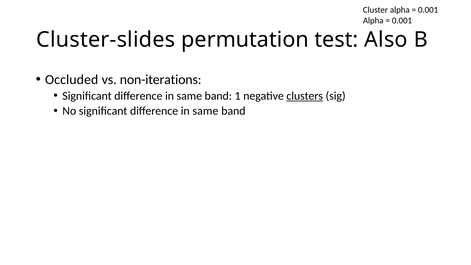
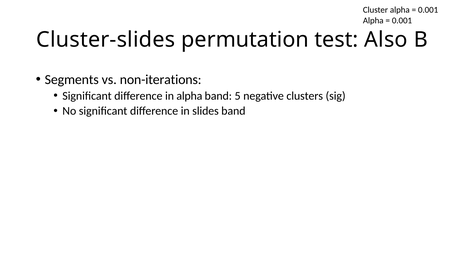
Occluded: Occluded -> Segments
same at (189, 96): same -> alpha
1: 1 -> 5
clusters underline: present -> none
same at (205, 111): same -> slides
